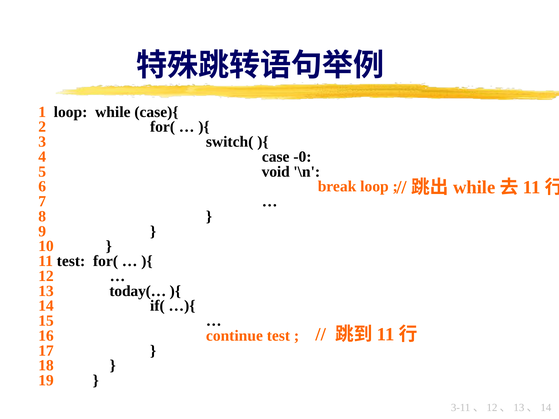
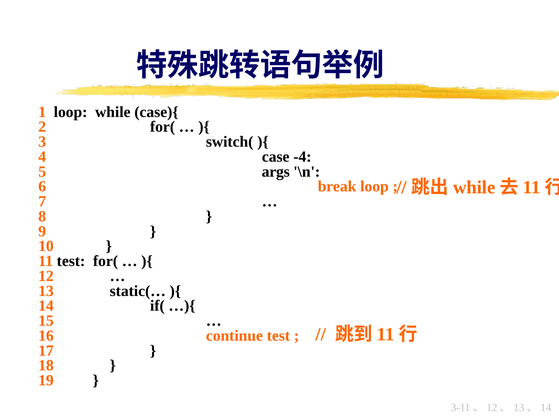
-0: -0 -> -4
void: void -> args
today(…: today(… -> static(…
